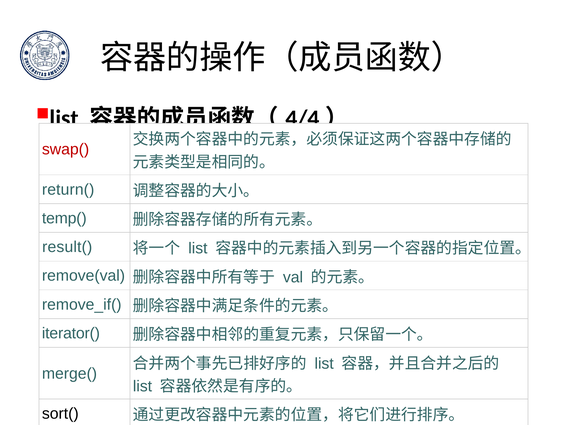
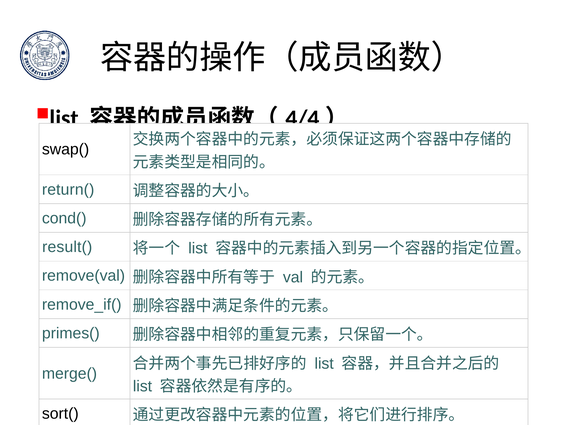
swap( colour: red -> black
temp(: temp( -> cond(
iterator(: iterator( -> primes(
